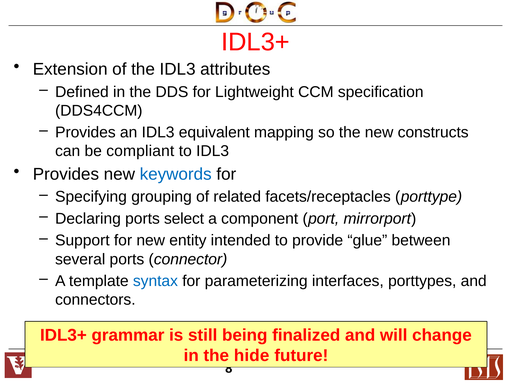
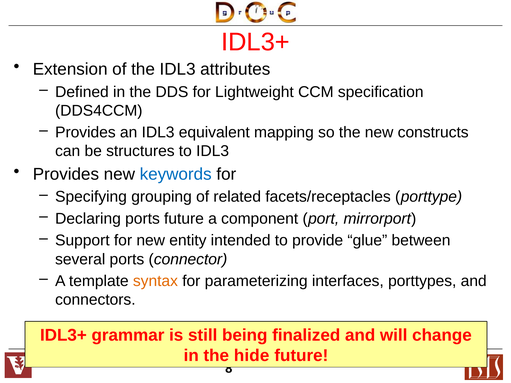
compliant: compliant -> structures
ports select: select -> future
syntax colour: blue -> orange
